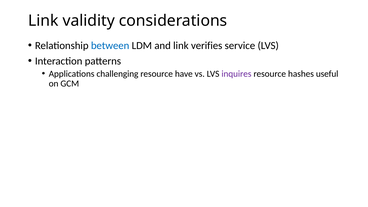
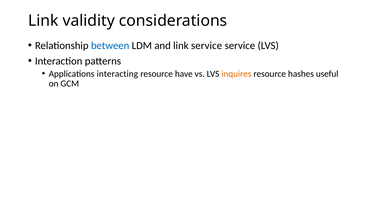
link verifies: verifies -> service
challenging: challenging -> interacting
inquires colour: purple -> orange
